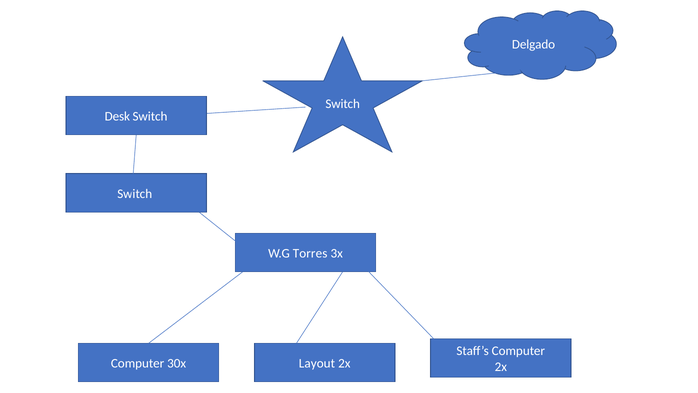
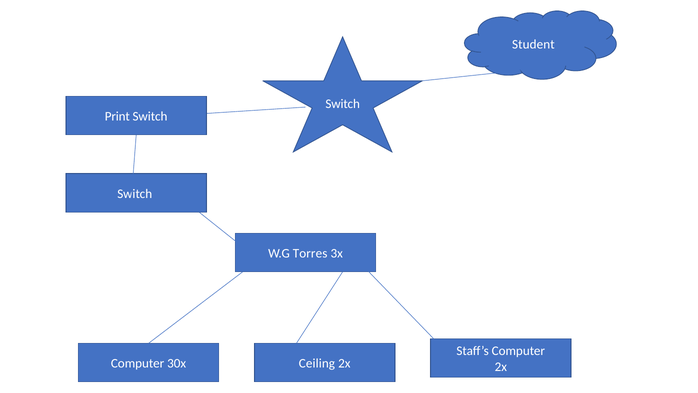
Delgado: Delgado -> Student
Desk: Desk -> Print
Layout: Layout -> Ceiling
